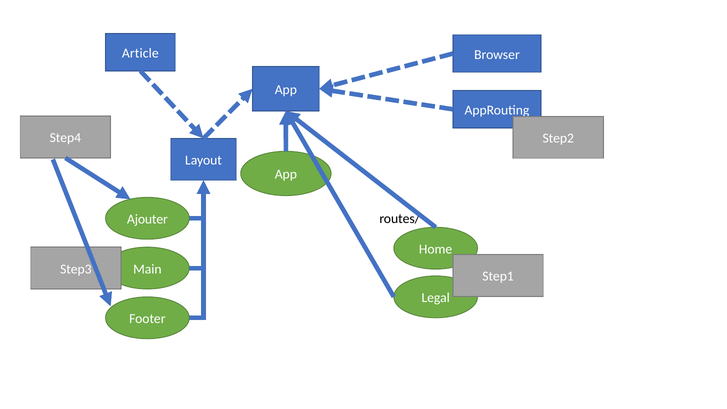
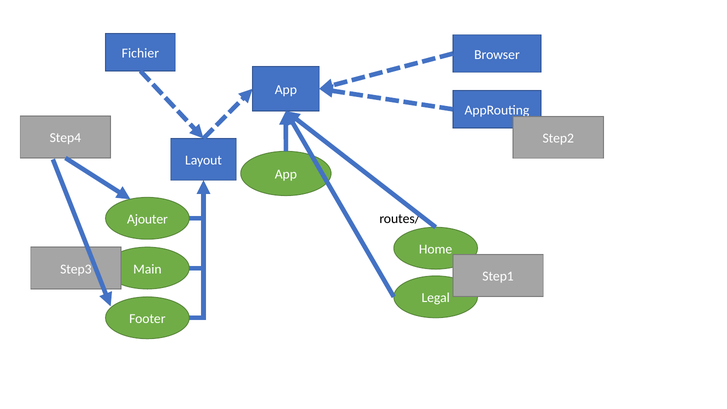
Article: Article -> Fichier
